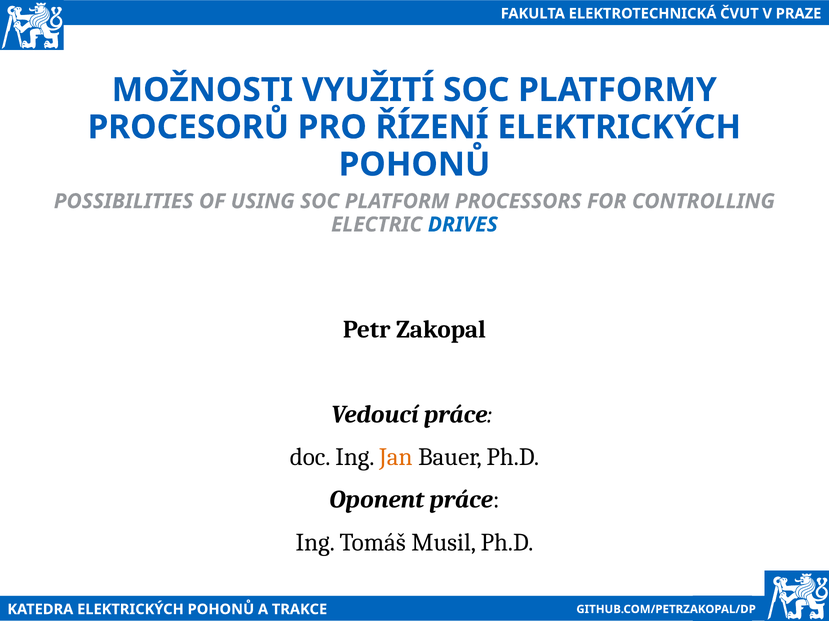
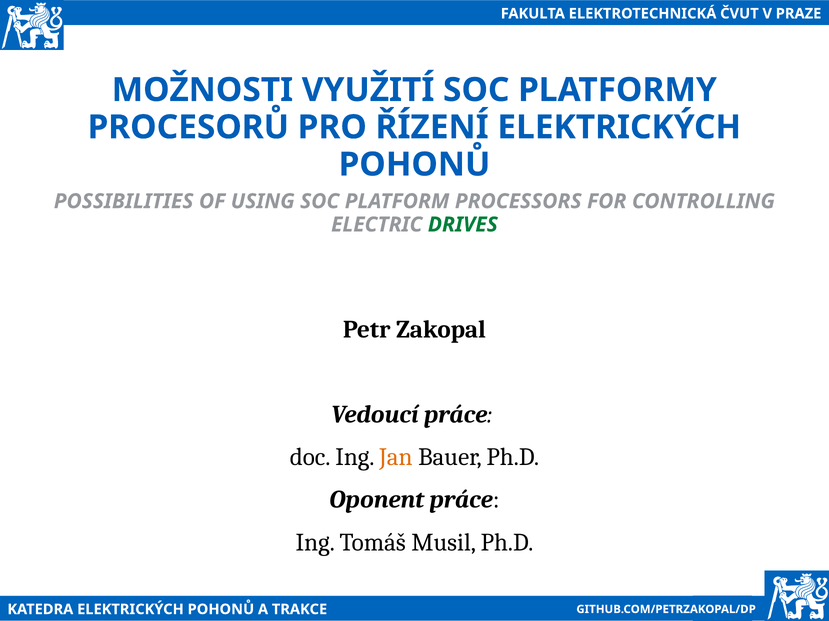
DRIVES colour: blue -> green
